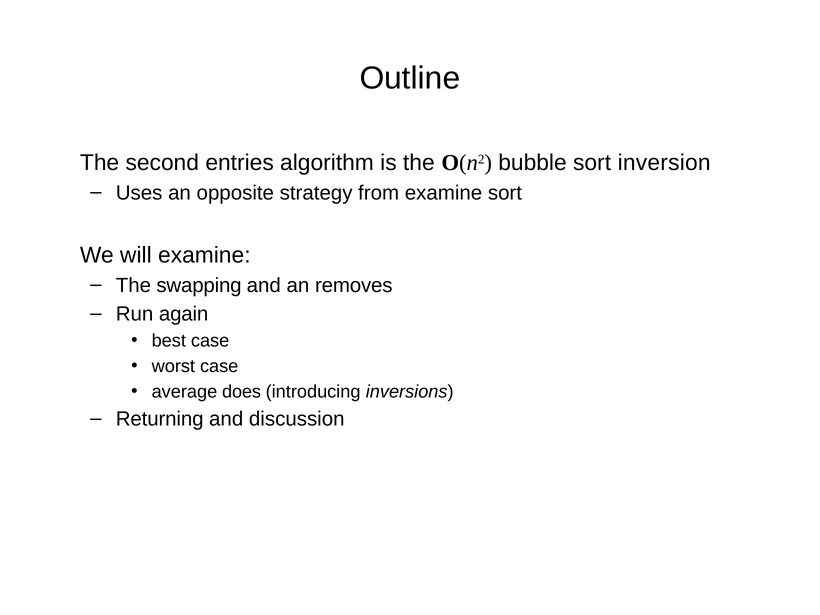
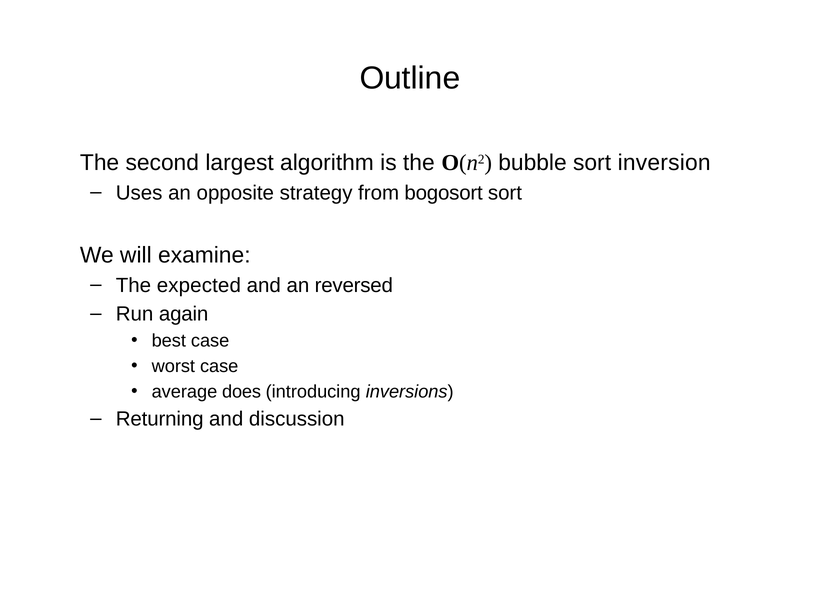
entries: entries -> largest
from examine: examine -> bogosort
swapping: swapping -> expected
removes: removes -> reversed
